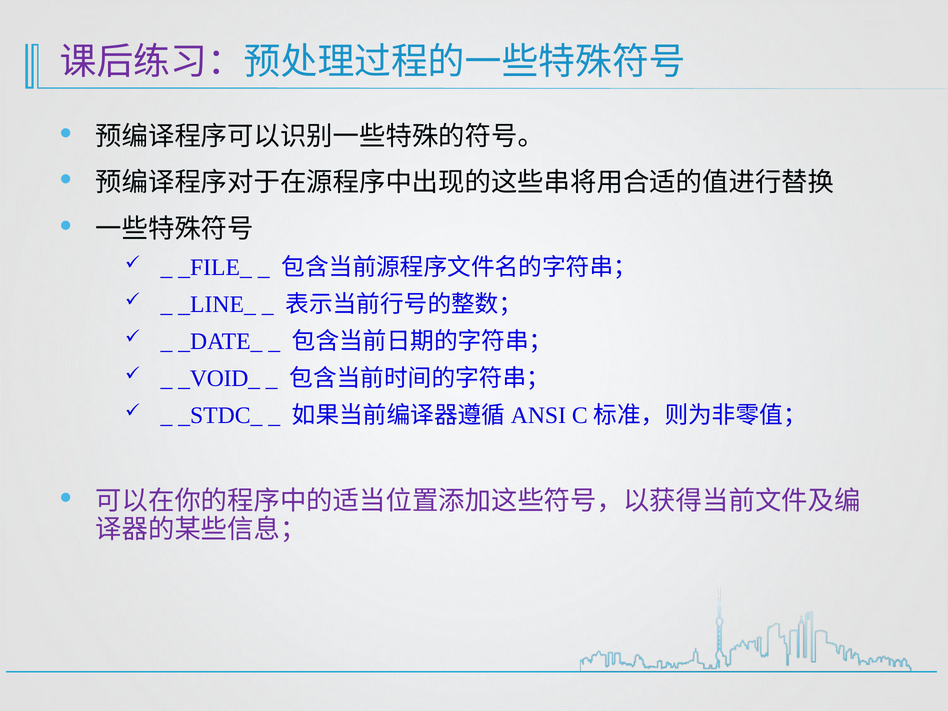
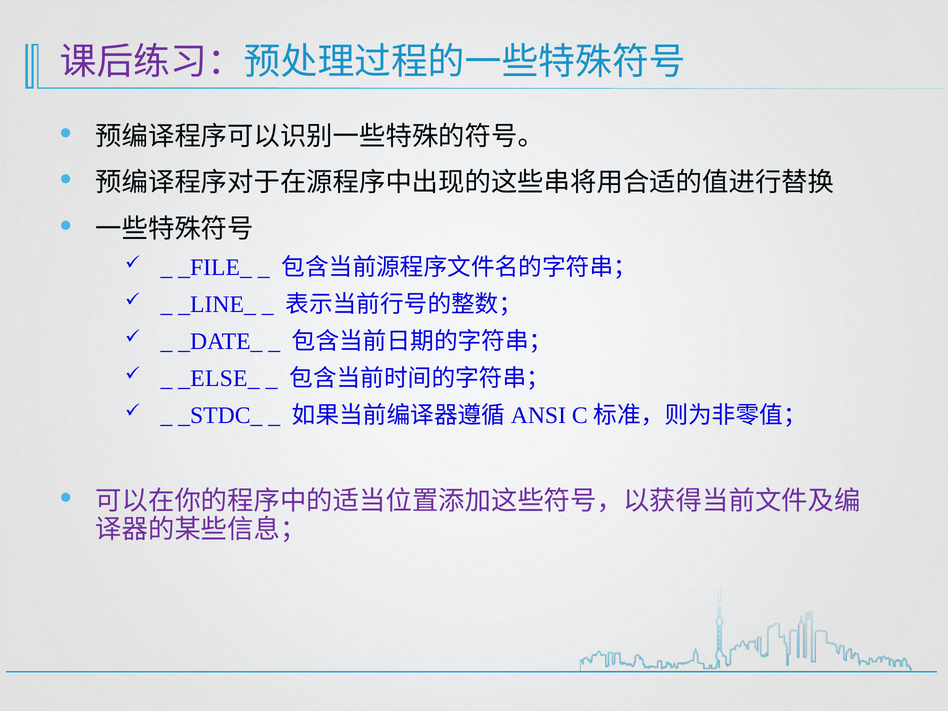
_VOID_: _VOID_ -> _ELSE_
